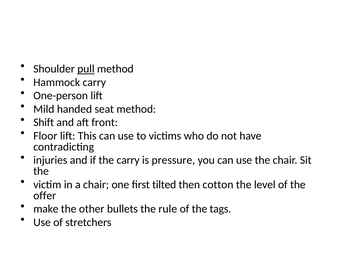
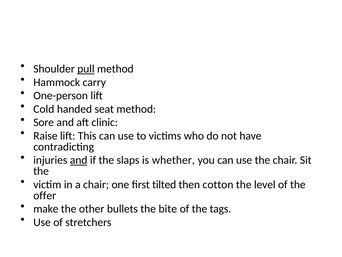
Mild: Mild -> Cold
Shift: Shift -> Sore
front: front -> clinic
Floor: Floor -> Raise
and at (79, 160) underline: none -> present
the carry: carry -> slaps
pressure: pressure -> whether
rule: rule -> bite
